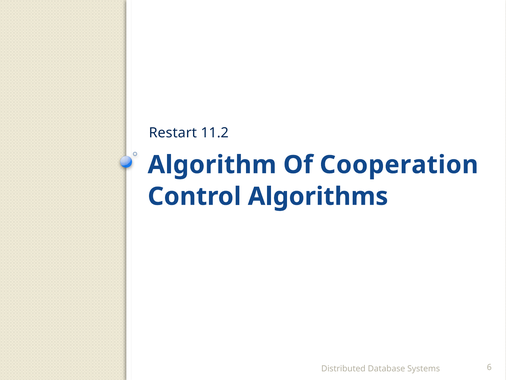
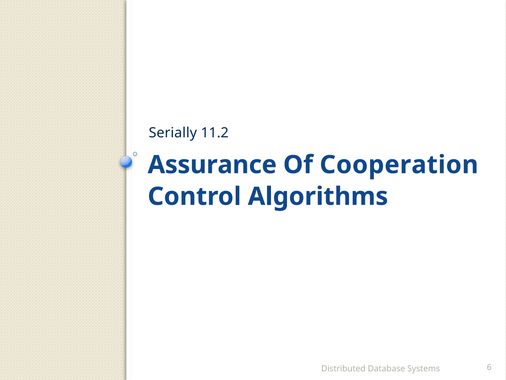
Restart: Restart -> Serially
Algorithm: Algorithm -> Assurance
